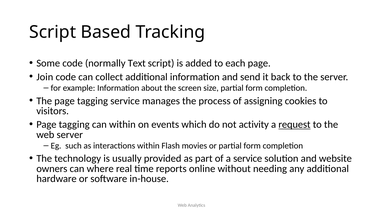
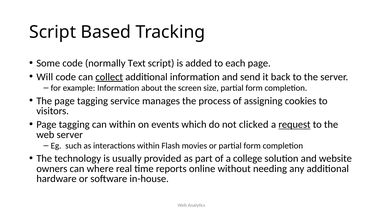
Join: Join -> Will
collect underline: none -> present
activity: activity -> clicked
a service: service -> college
